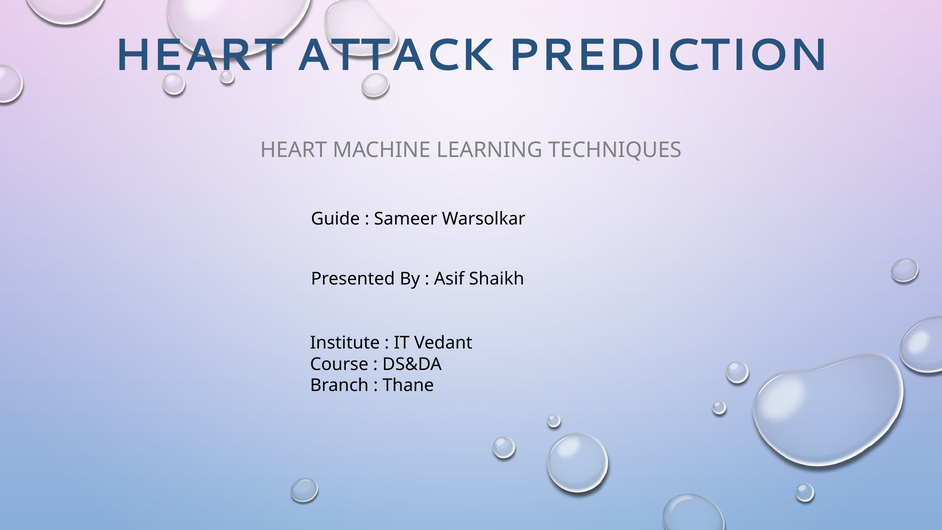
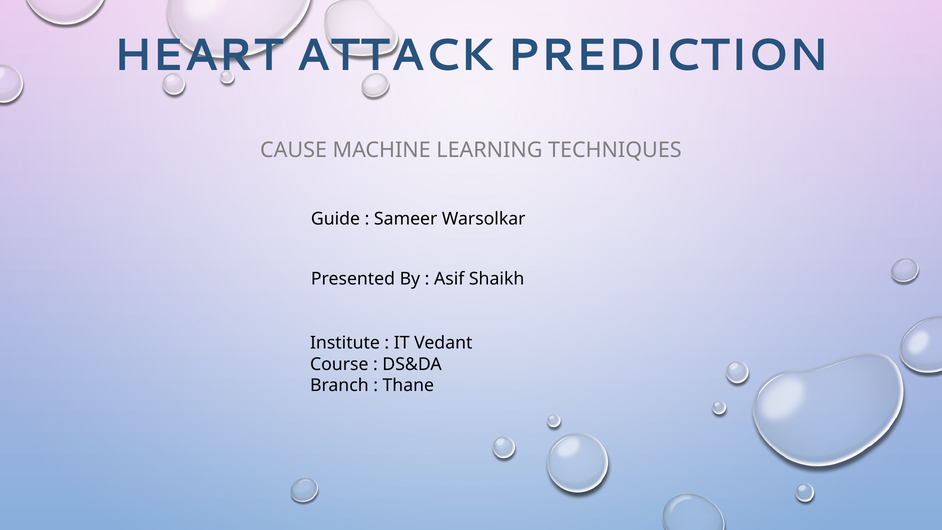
HEART at (294, 150): HEART -> CAUSE
